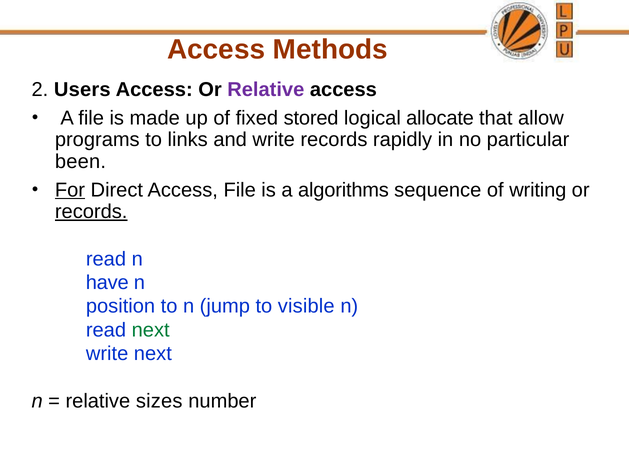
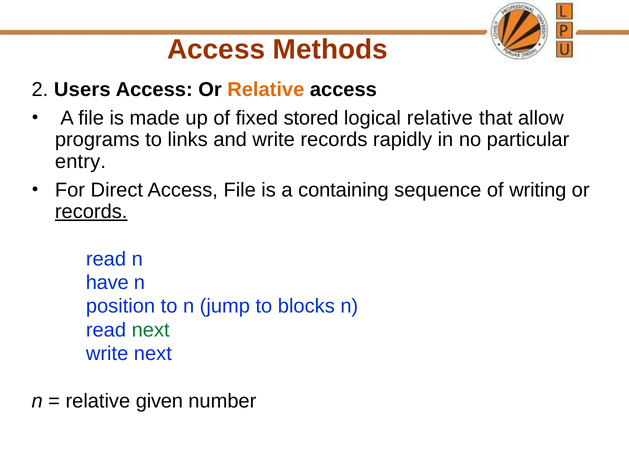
Relative at (266, 89) colour: purple -> orange
logical allocate: allocate -> relative
been: been -> entry
For underline: present -> none
algorithms: algorithms -> containing
visible: visible -> blocks
sizes: sizes -> given
